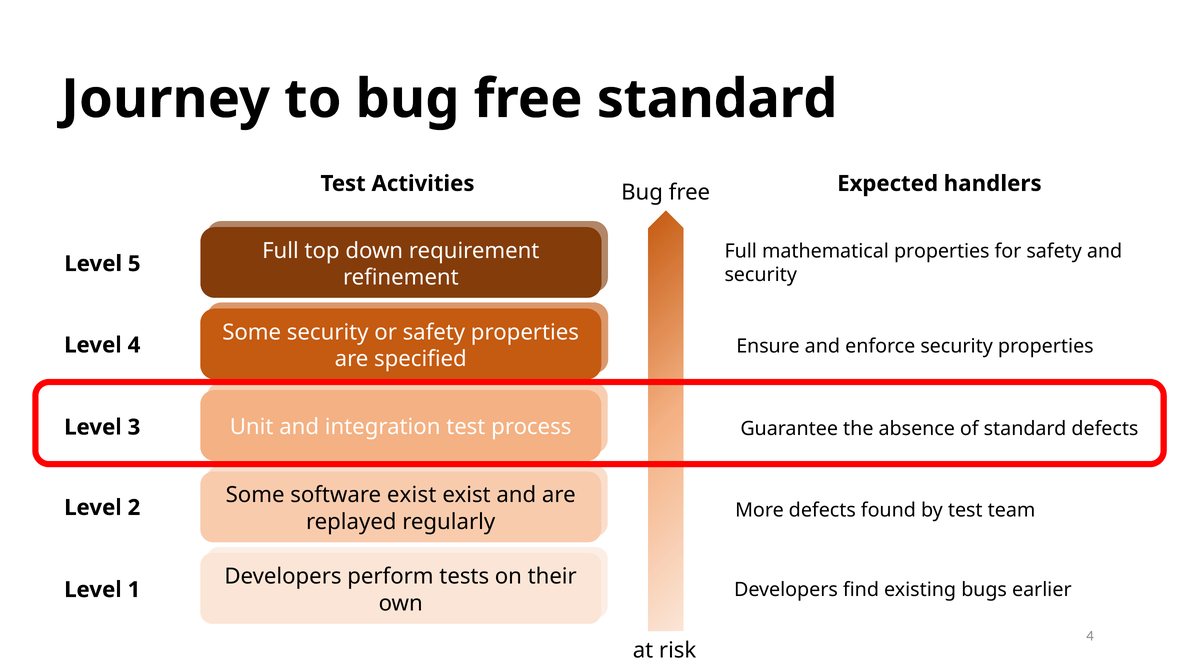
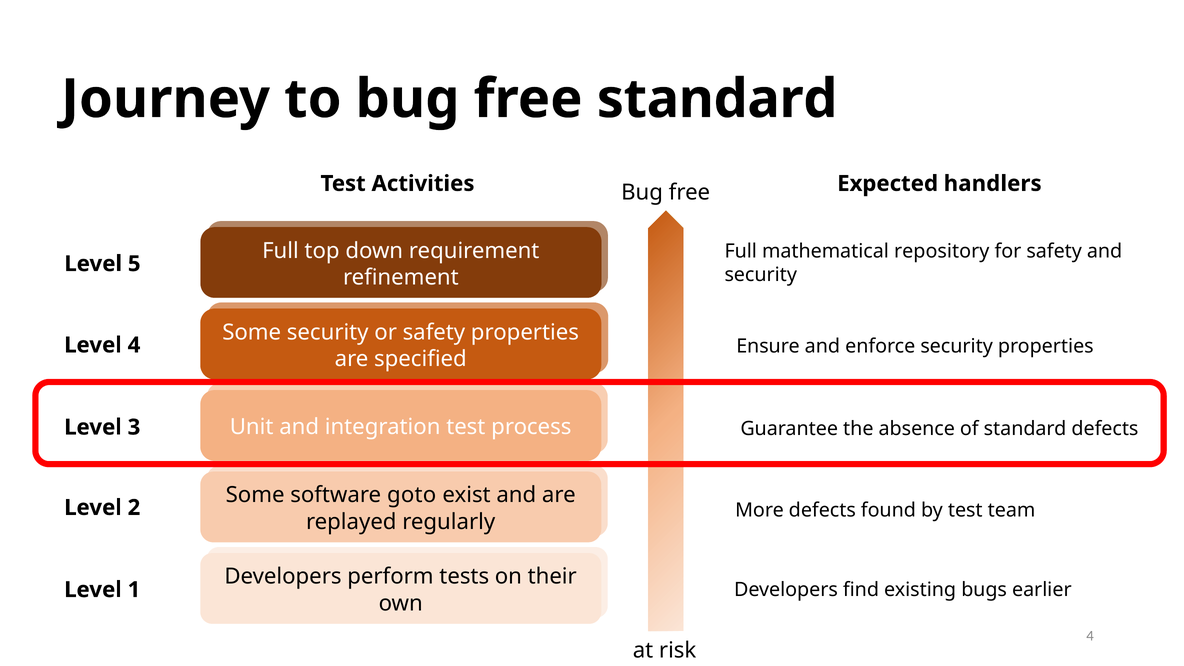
properties at (942, 251): properties -> repository
software exist: exist -> goto
